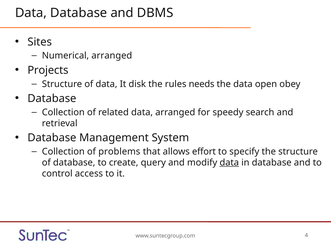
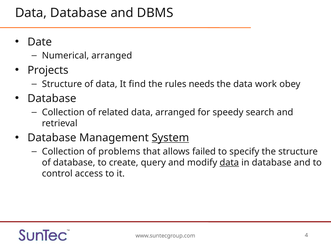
Sites: Sites -> Date
disk: disk -> find
open: open -> work
System underline: none -> present
effort: effort -> failed
